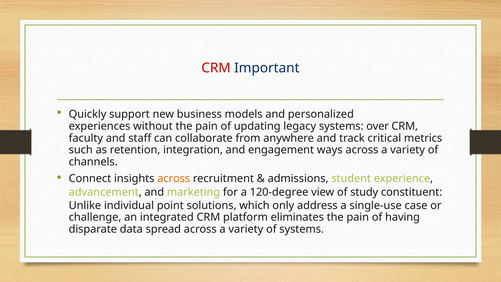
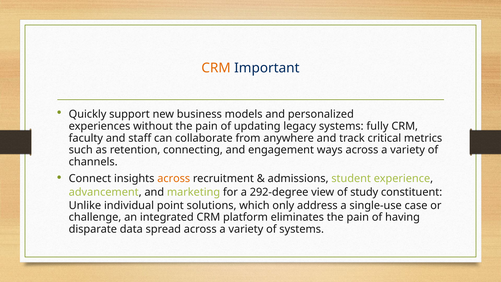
CRM at (216, 68) colour: red -> orange
over: over -> fully
integration: integration -> connecting
120-degree: 120-degree -> 292-degree
